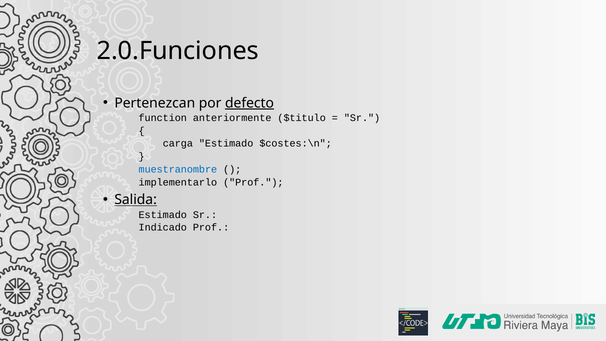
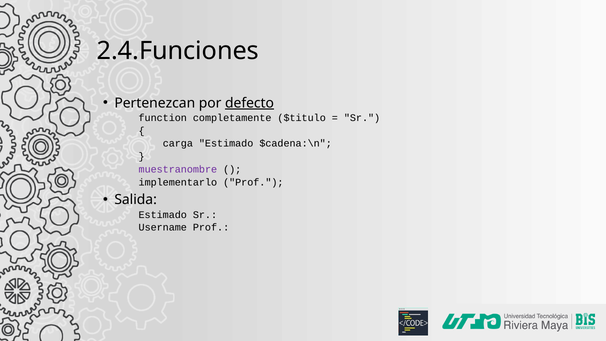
2.0.Funciones: 2.0.Funciones -> 2.4.Funciones
anteriormente: anteriormente -> completamente
$costes:\n: $costes:\n -> $cadena:\n
muestranombre colour: blue -> purple
Salida underline: present -> none
Indicado: Indicado -> Username
